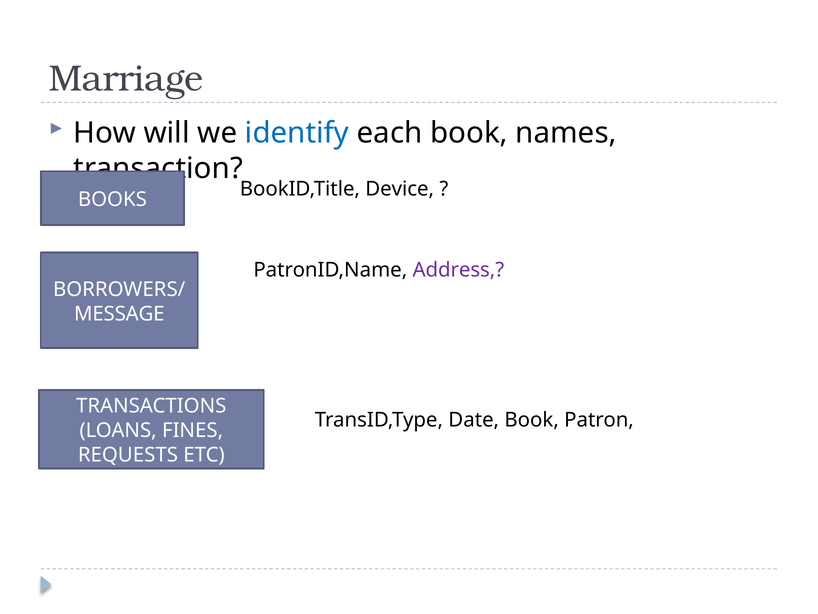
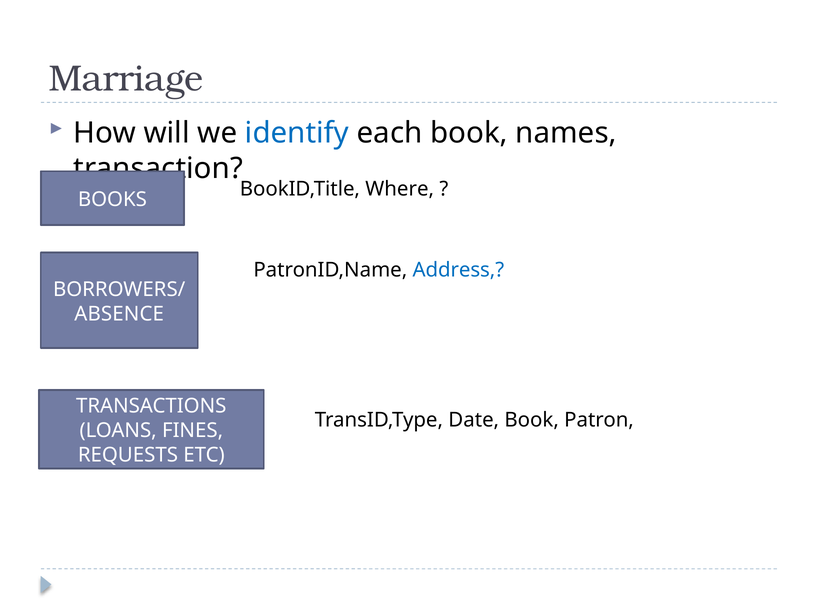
Device: Device -> Where
Address colour: purple -> blue
MESSAGE: MESSAGE -> ABSENCE
